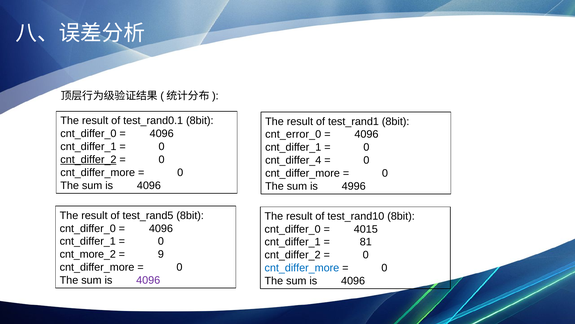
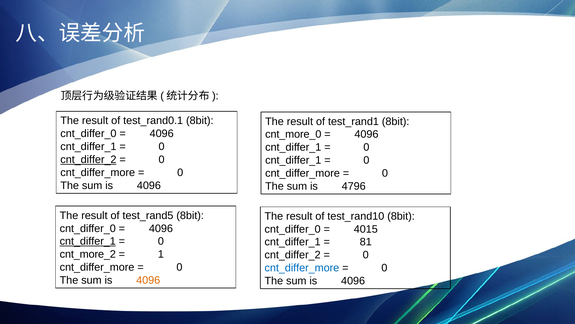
cnt_error_0: cnt_error_0 -> cnt_more_0
cnt_differ_4 at (293, 160): cnt_differ_4 -> cnt_differ_1
4996: 4996 -> 4796
cnt_differ_1 at (88, 241) underline: none -> present
9: 9 -> 1
4096 at (148, 280) colour: purple -> orange
